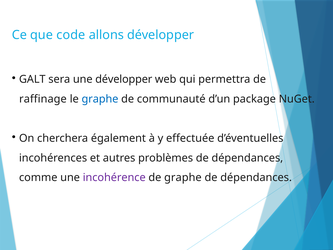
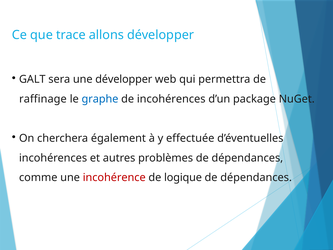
code: code -> trace
de communauté: communauté -> incohérences
incohérence colour: purple -> red
de graphe: graphe -> logique
